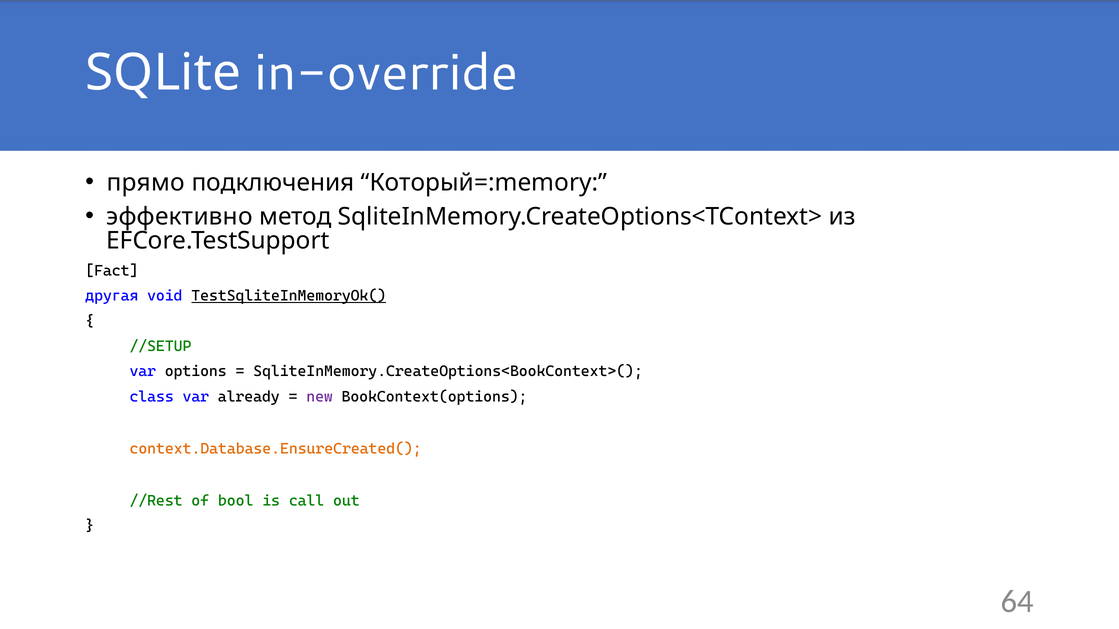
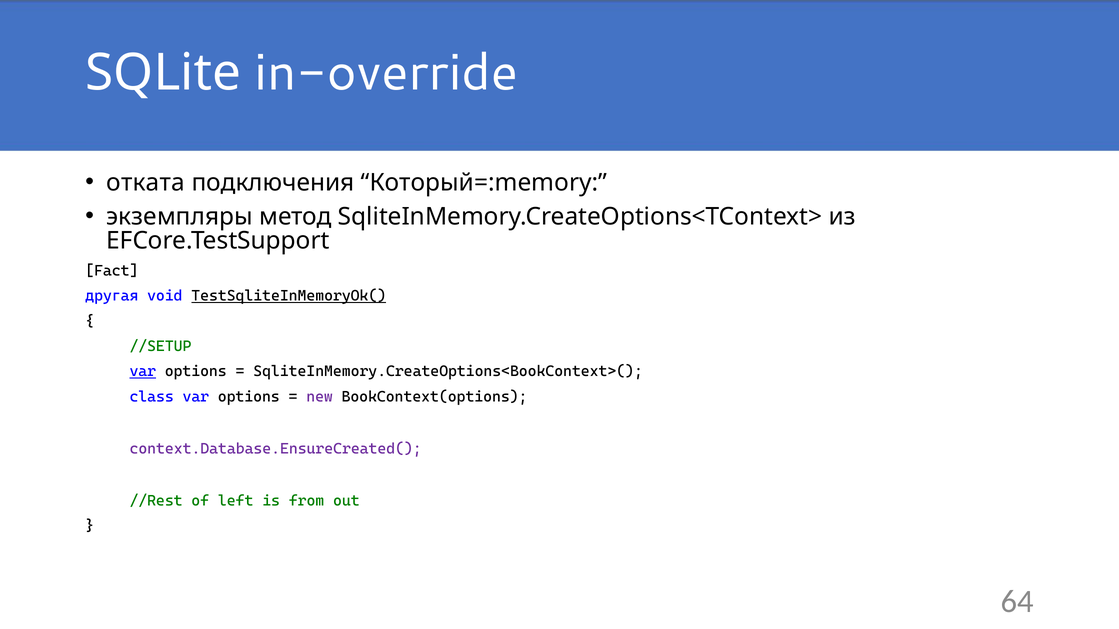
прямо: прямо -> отката
эффективно: эффективно -> экземпляры
var at (143, 372) underline: none -> present
already at (249, 397): already -> options
context.Database.EnsureCreated( colour: orange -> purple
bool: bool -> left
call: call -> from
